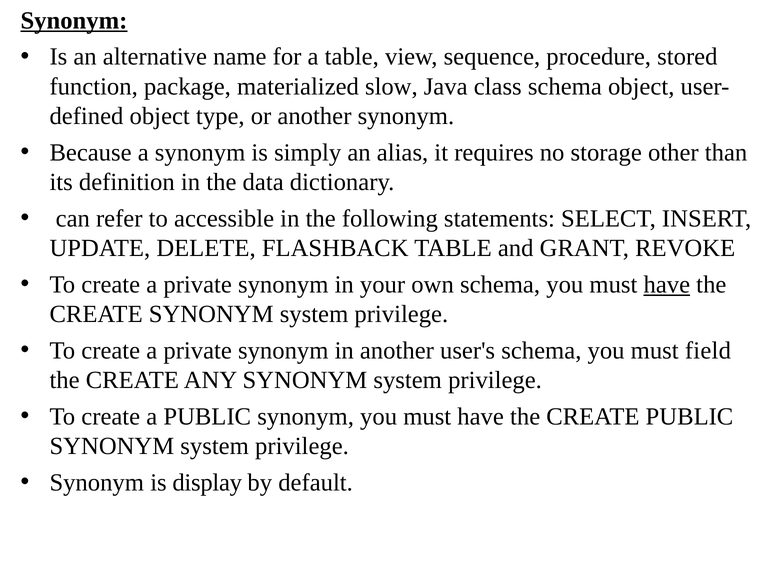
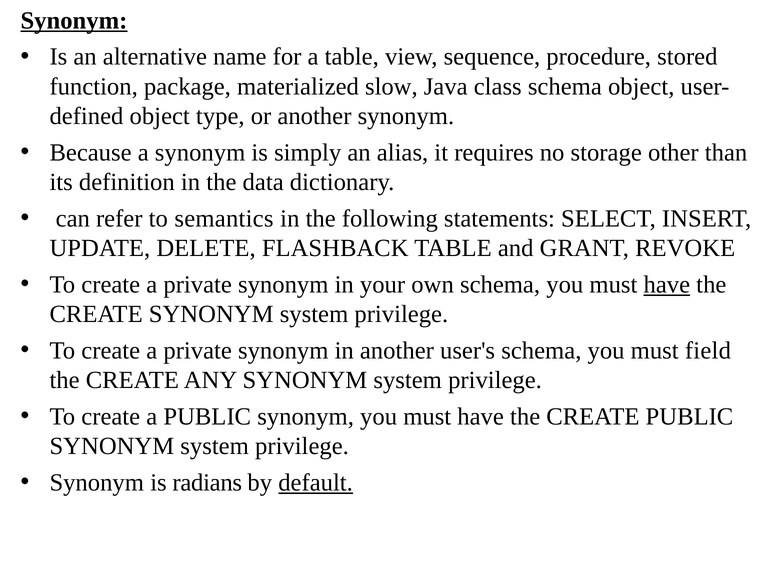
accessible: accessible -> semantics
display: display -> radians
default underline: none -> present
